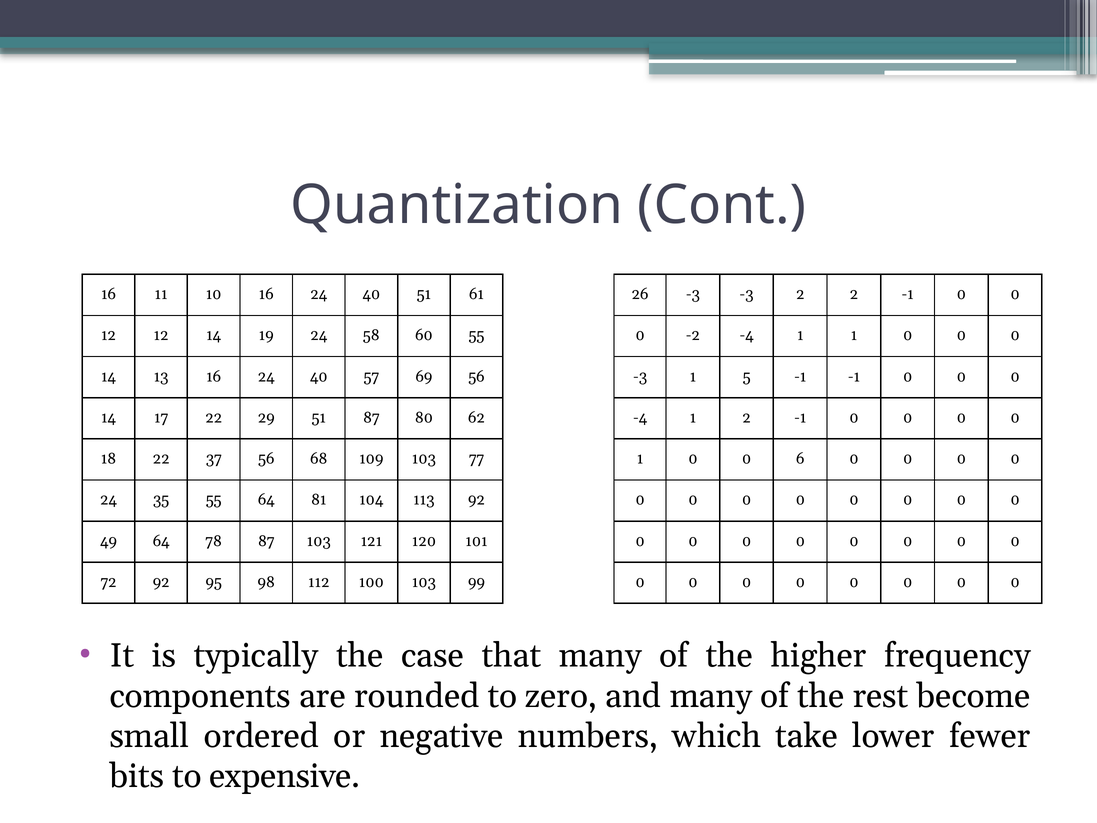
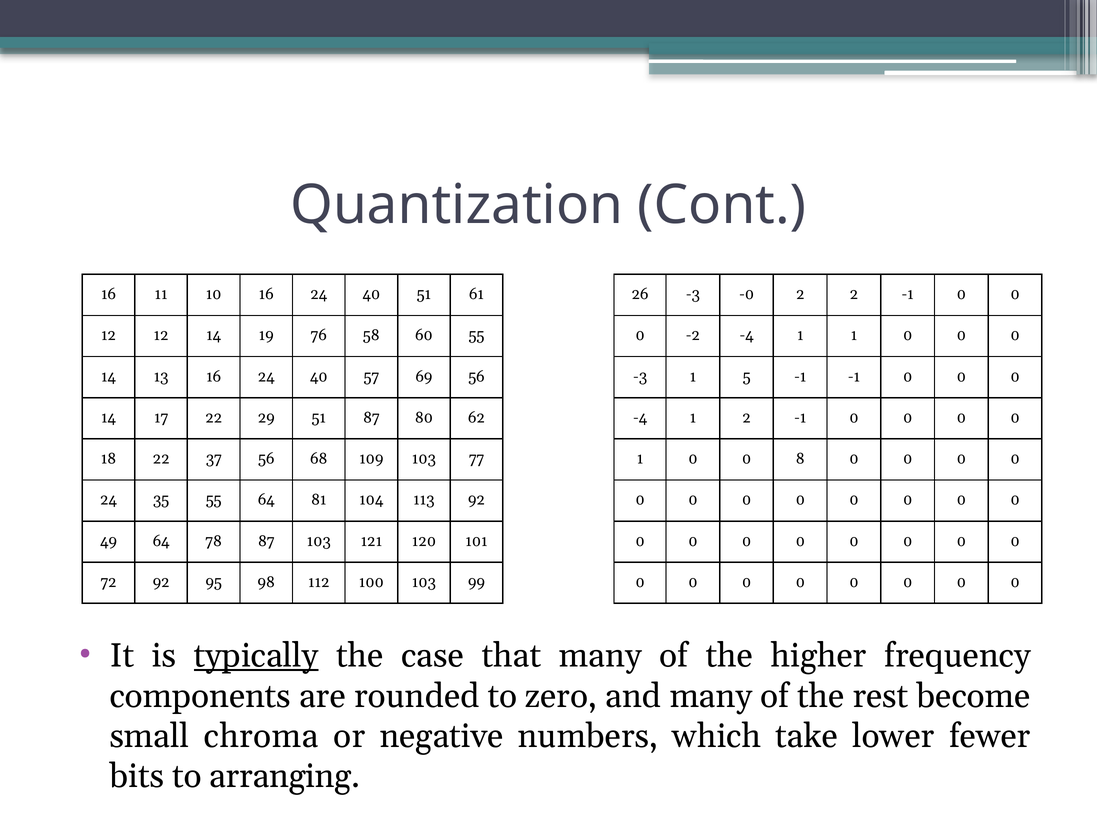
-3 -3: -3 -> -0
19 24: 24 -> 76
6: 6 -> 8
typically underline: none -> present
ordered: ordered -> chroma
expensive: expensive -> arranging
